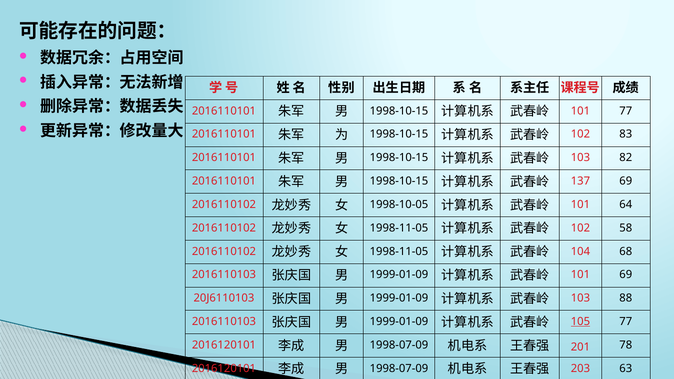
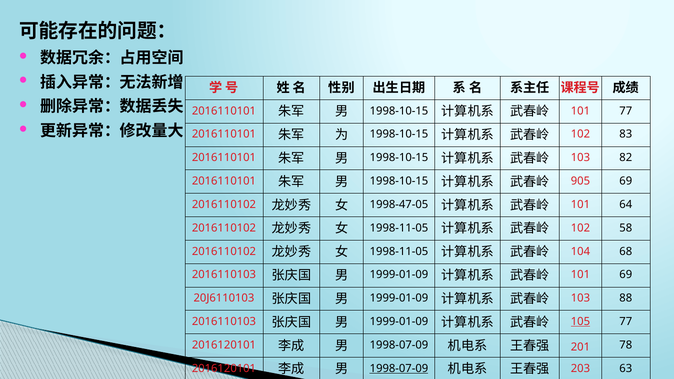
137: 137 -> 905
1998-10-05: 1998-10-05 -> 1998-47-05
1998-07-09 at (399, 369) underline: none -> present
